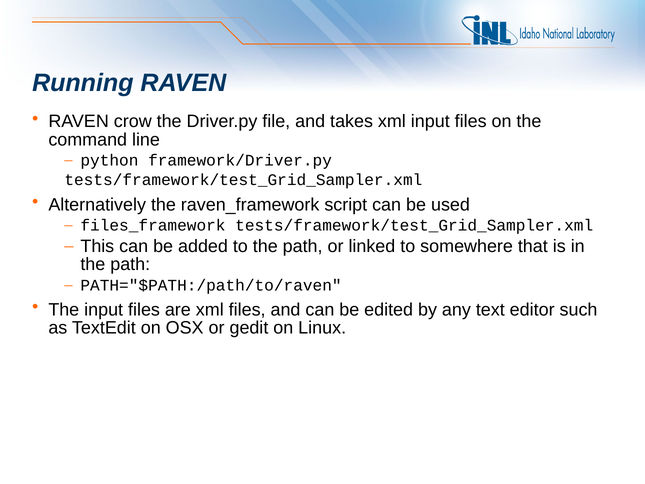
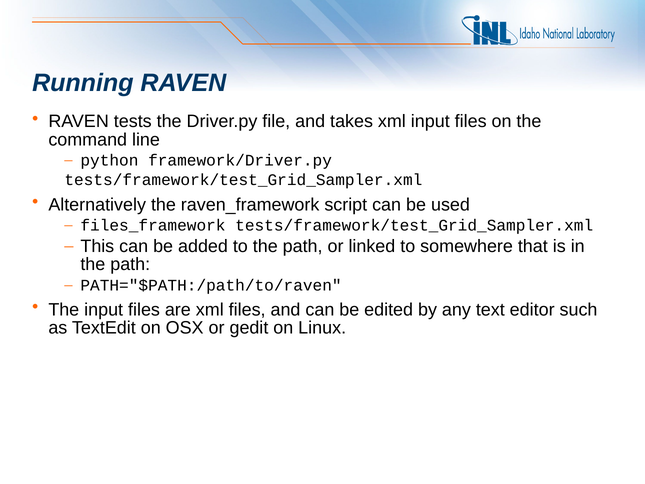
crow: crow -> tests
